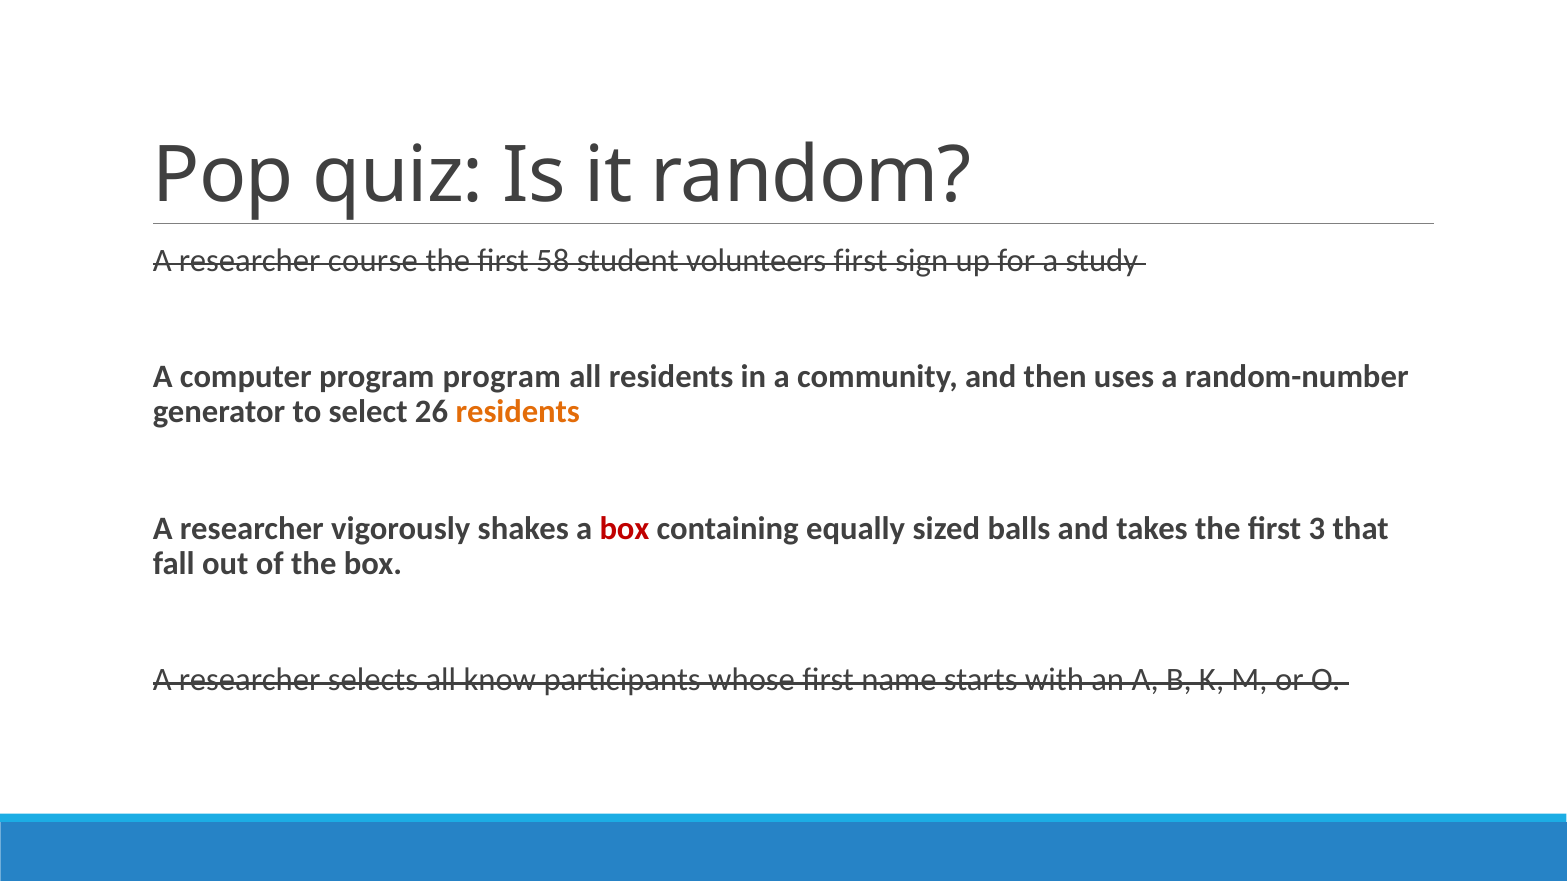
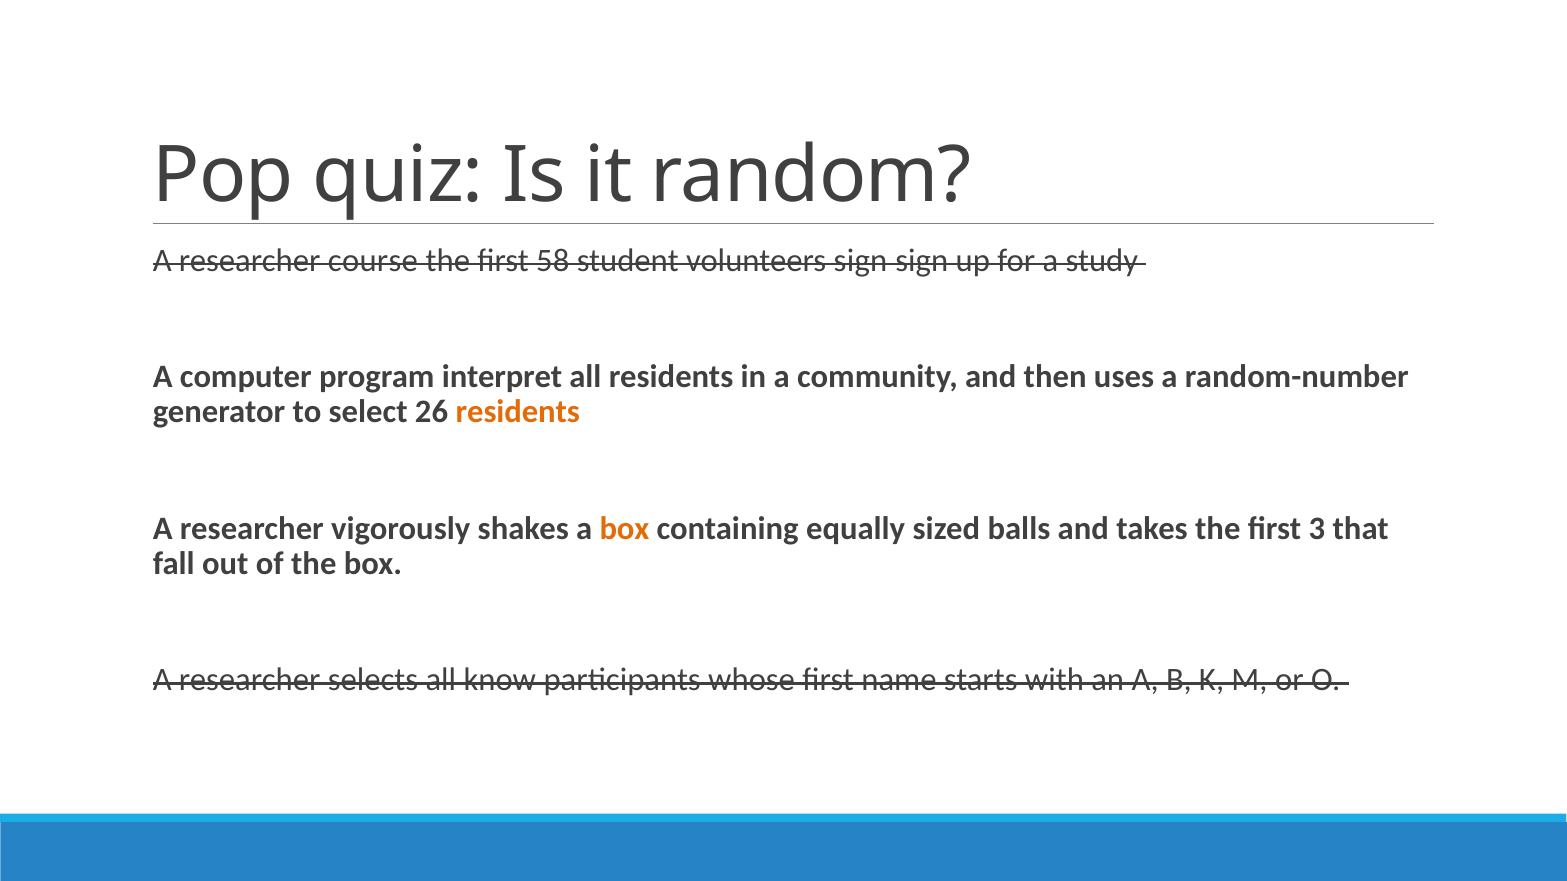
volunteers first: first -> sign
program program: program -> interpret
box at (624, 529) colour: red -> orange
